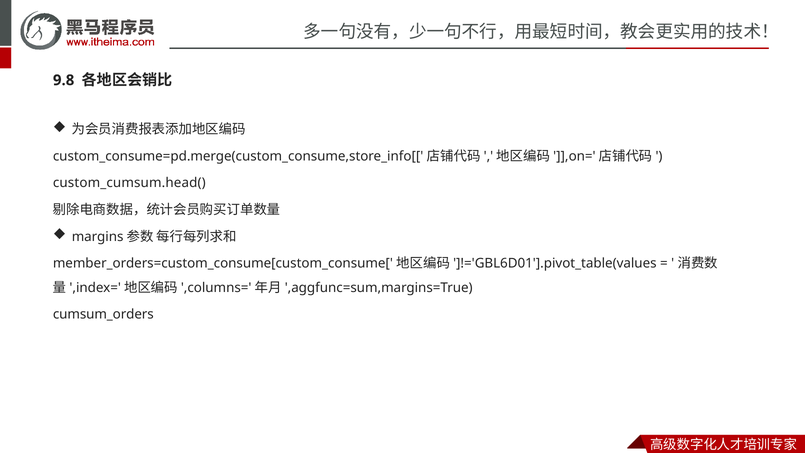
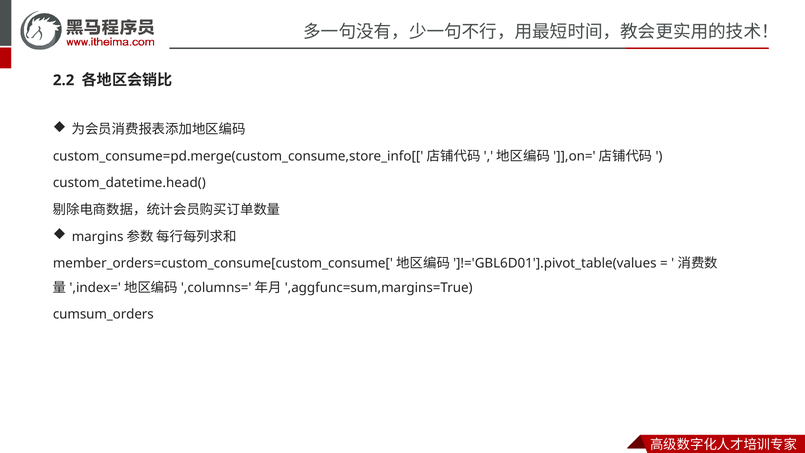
9.8: 9.8 -> 2.2
custom_cumsum.head(: custom_cumsum.head( -> custom_datetime.head(
